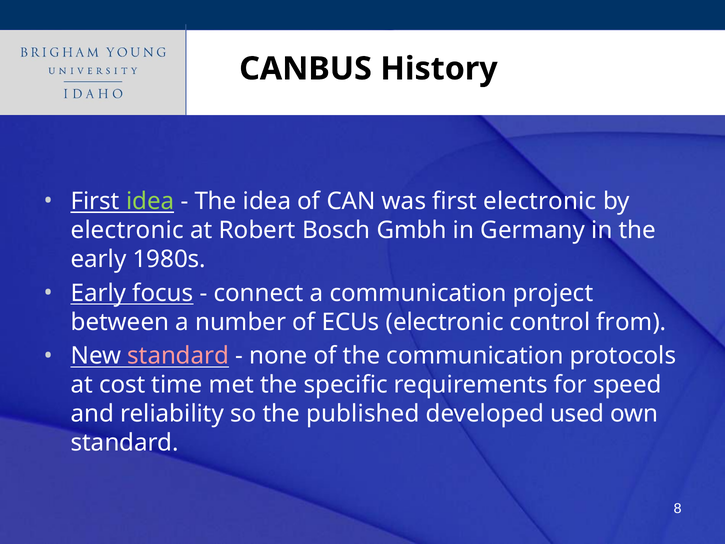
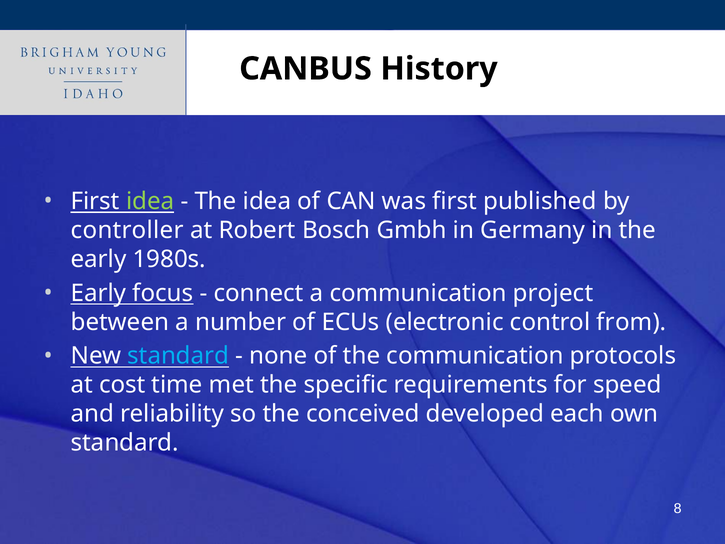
first electronic: electronic -> published
electronic at (127, 230): electronic -> controller
standard at (178, 356) colour: pink -> light blue
published: published -> conceived
used: used -> each
